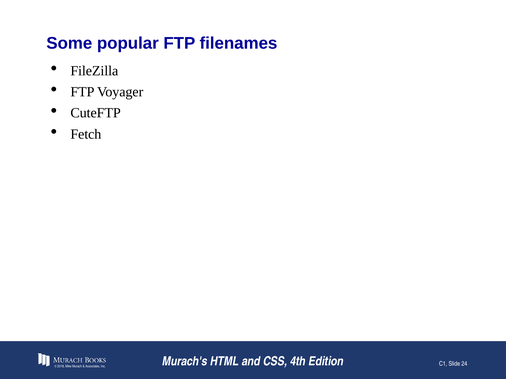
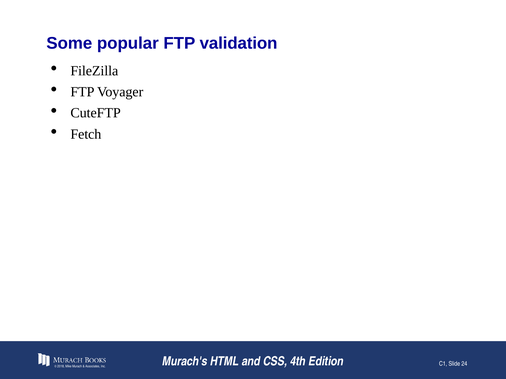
filenames: filenames -> validation
